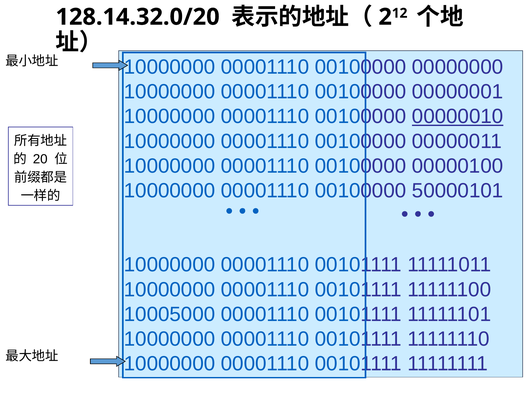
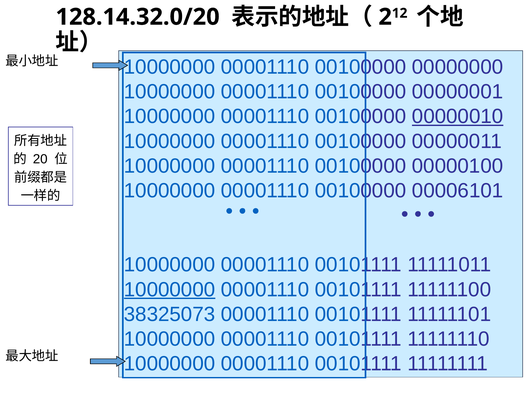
50000101: 50000101 -> 00006101
10000000 at (170, 289) underline: none -> present
10005000: 10005000 -> 38325073
